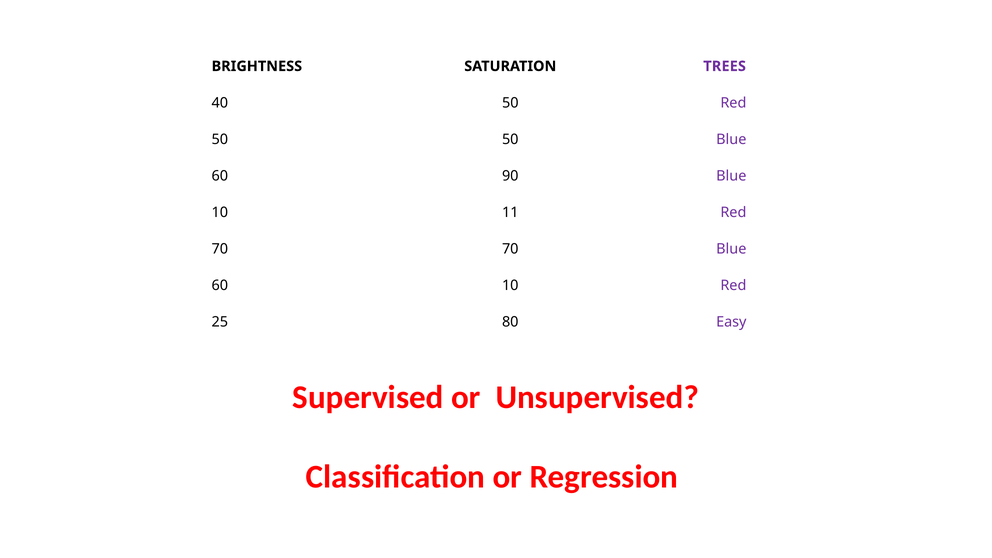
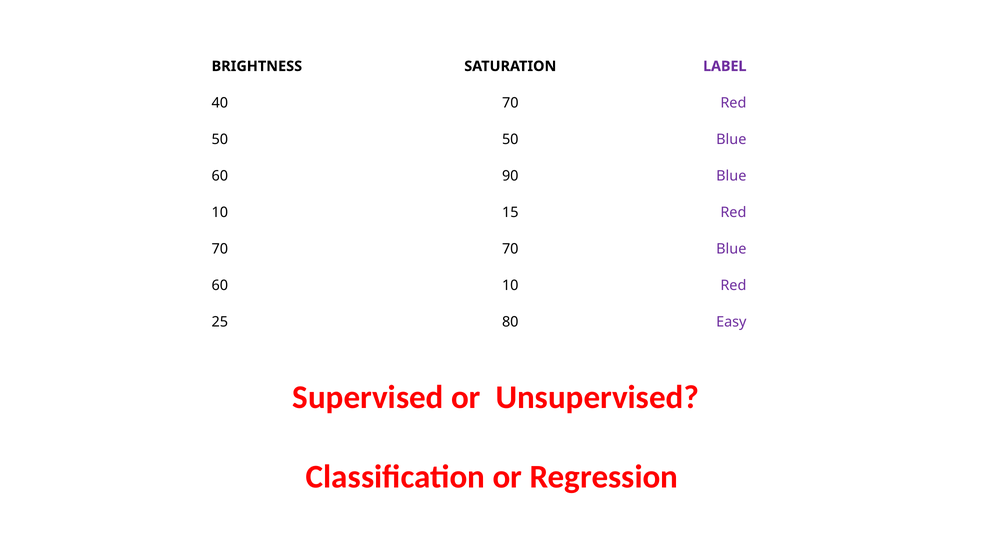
TREES: TREES -> LABEL
40 50: 50 -> 70
11: 11 -> 15
